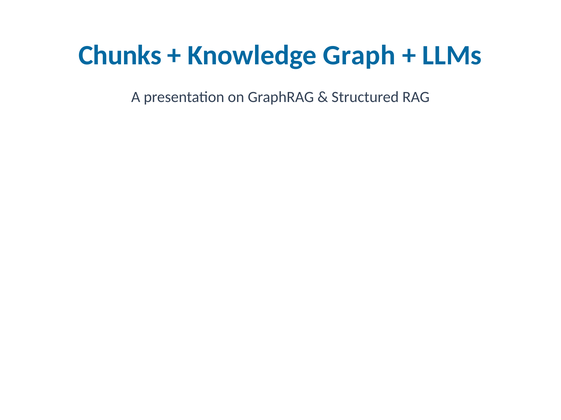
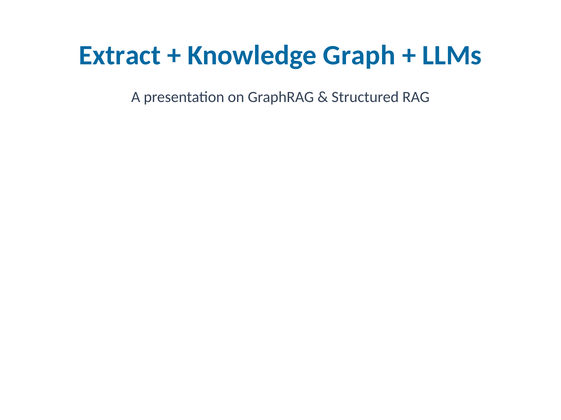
Chunks: Chunks -> Extract
